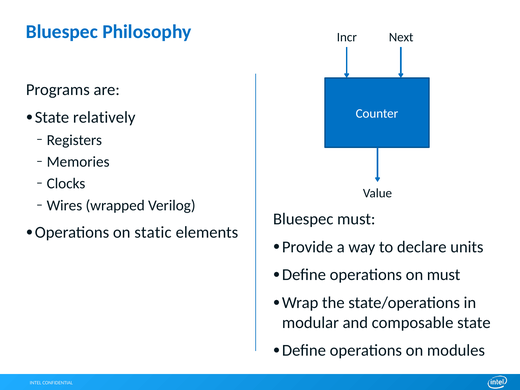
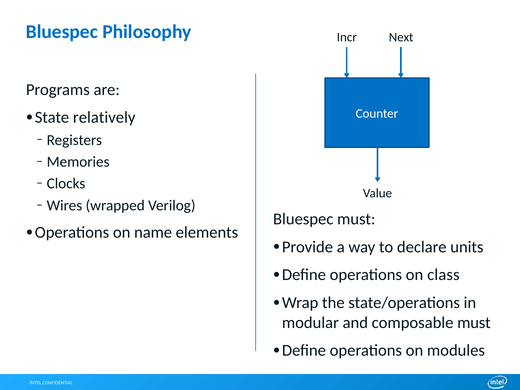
static: static -> name
on must: must -> class
composable state: state -> must
